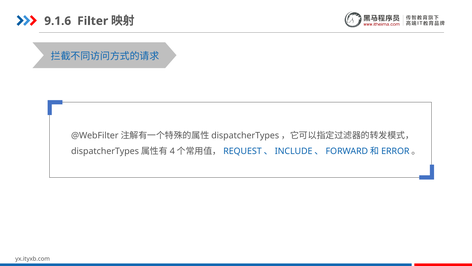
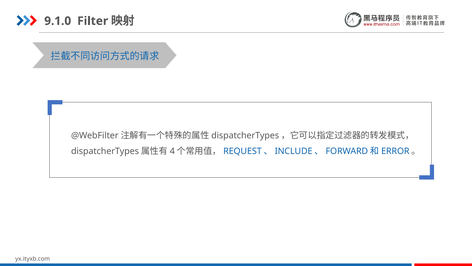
9.1.6: 9.1.6 -> 9.1.0
